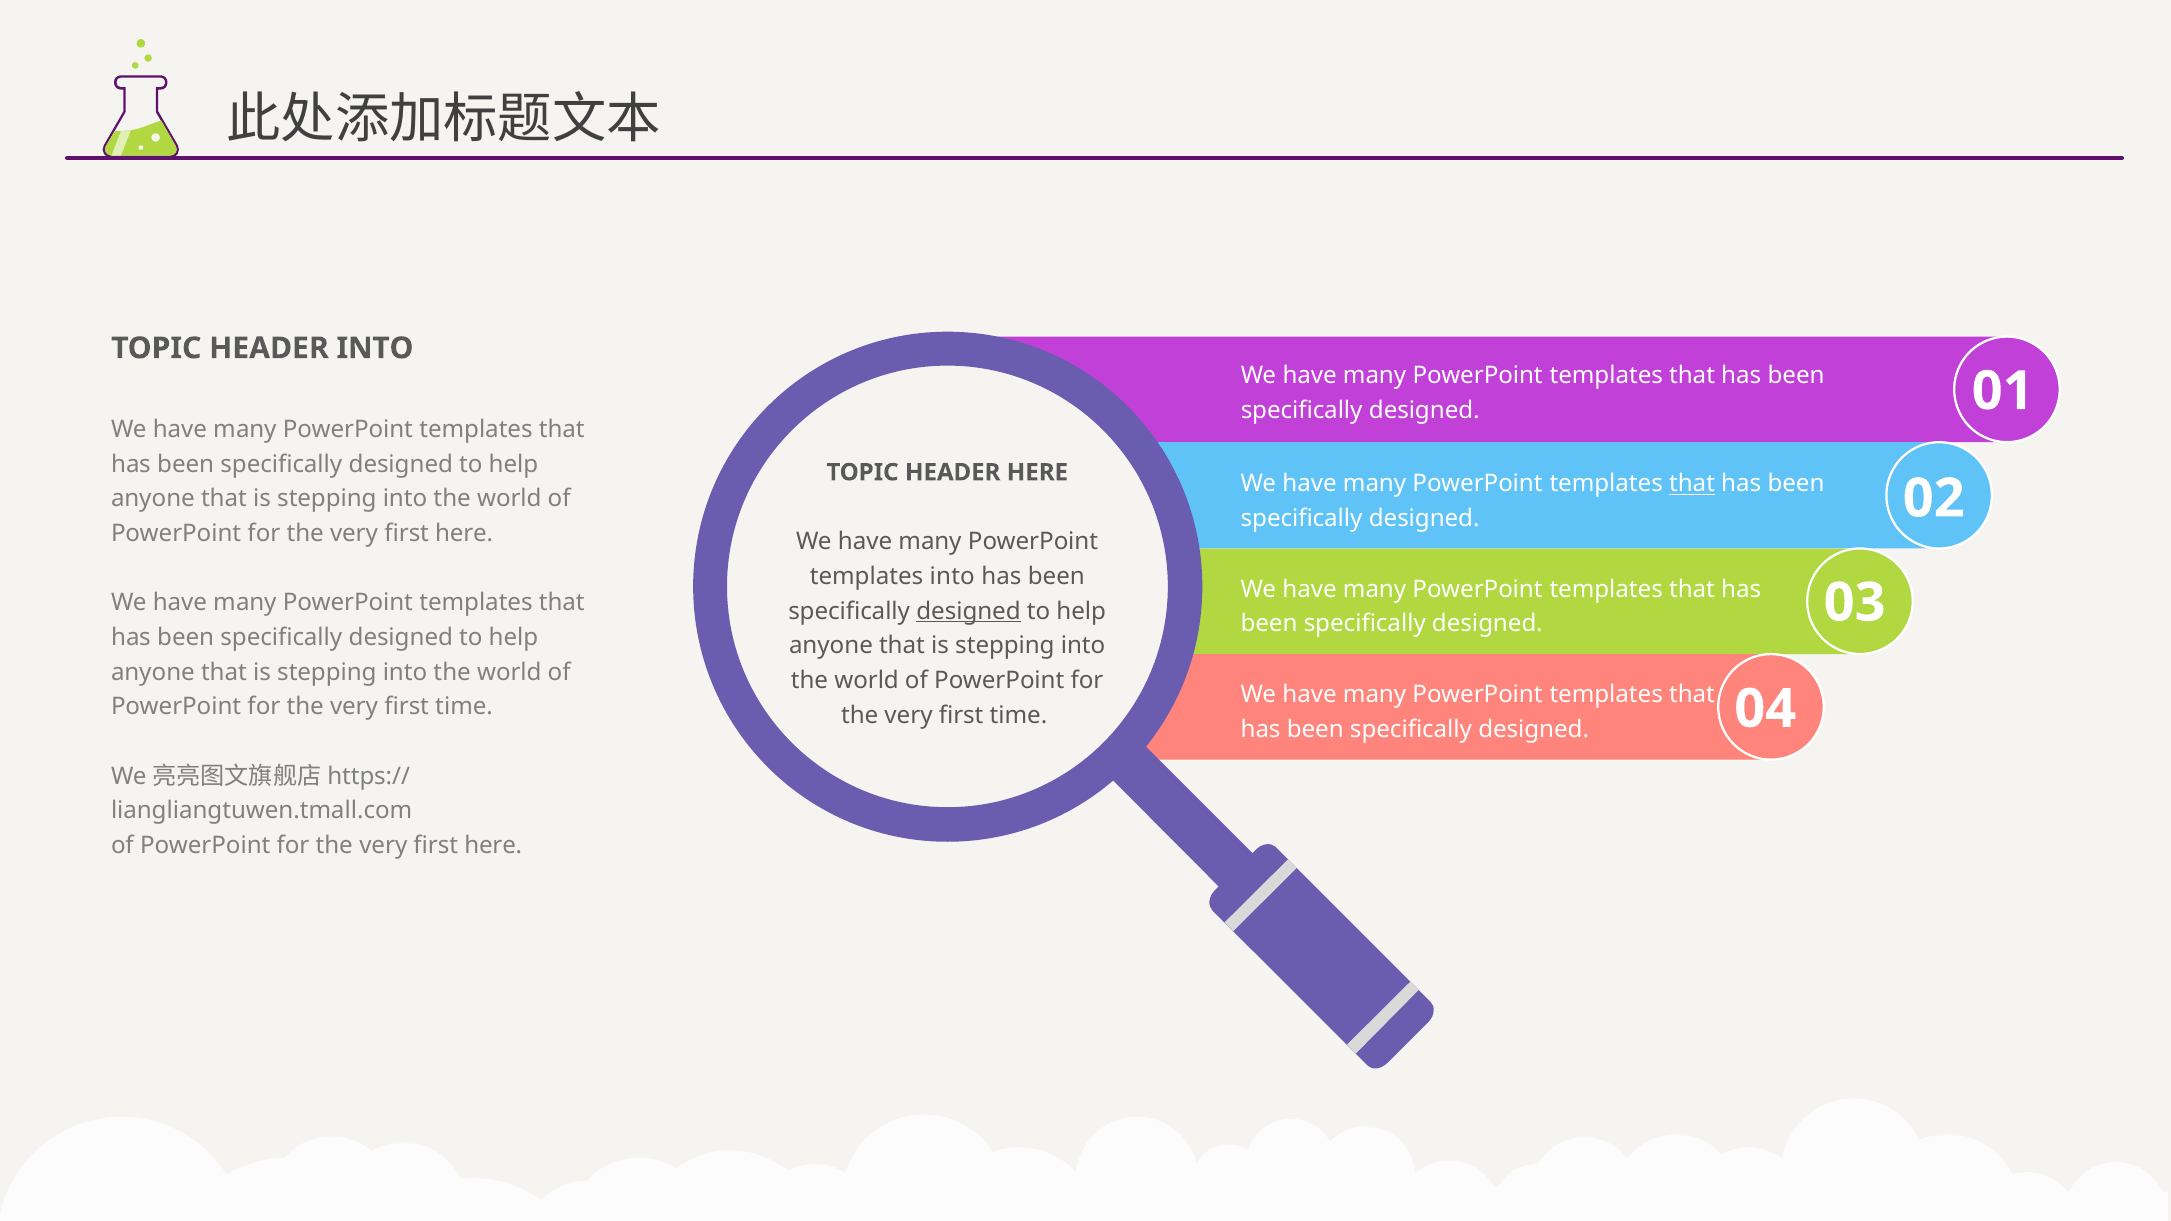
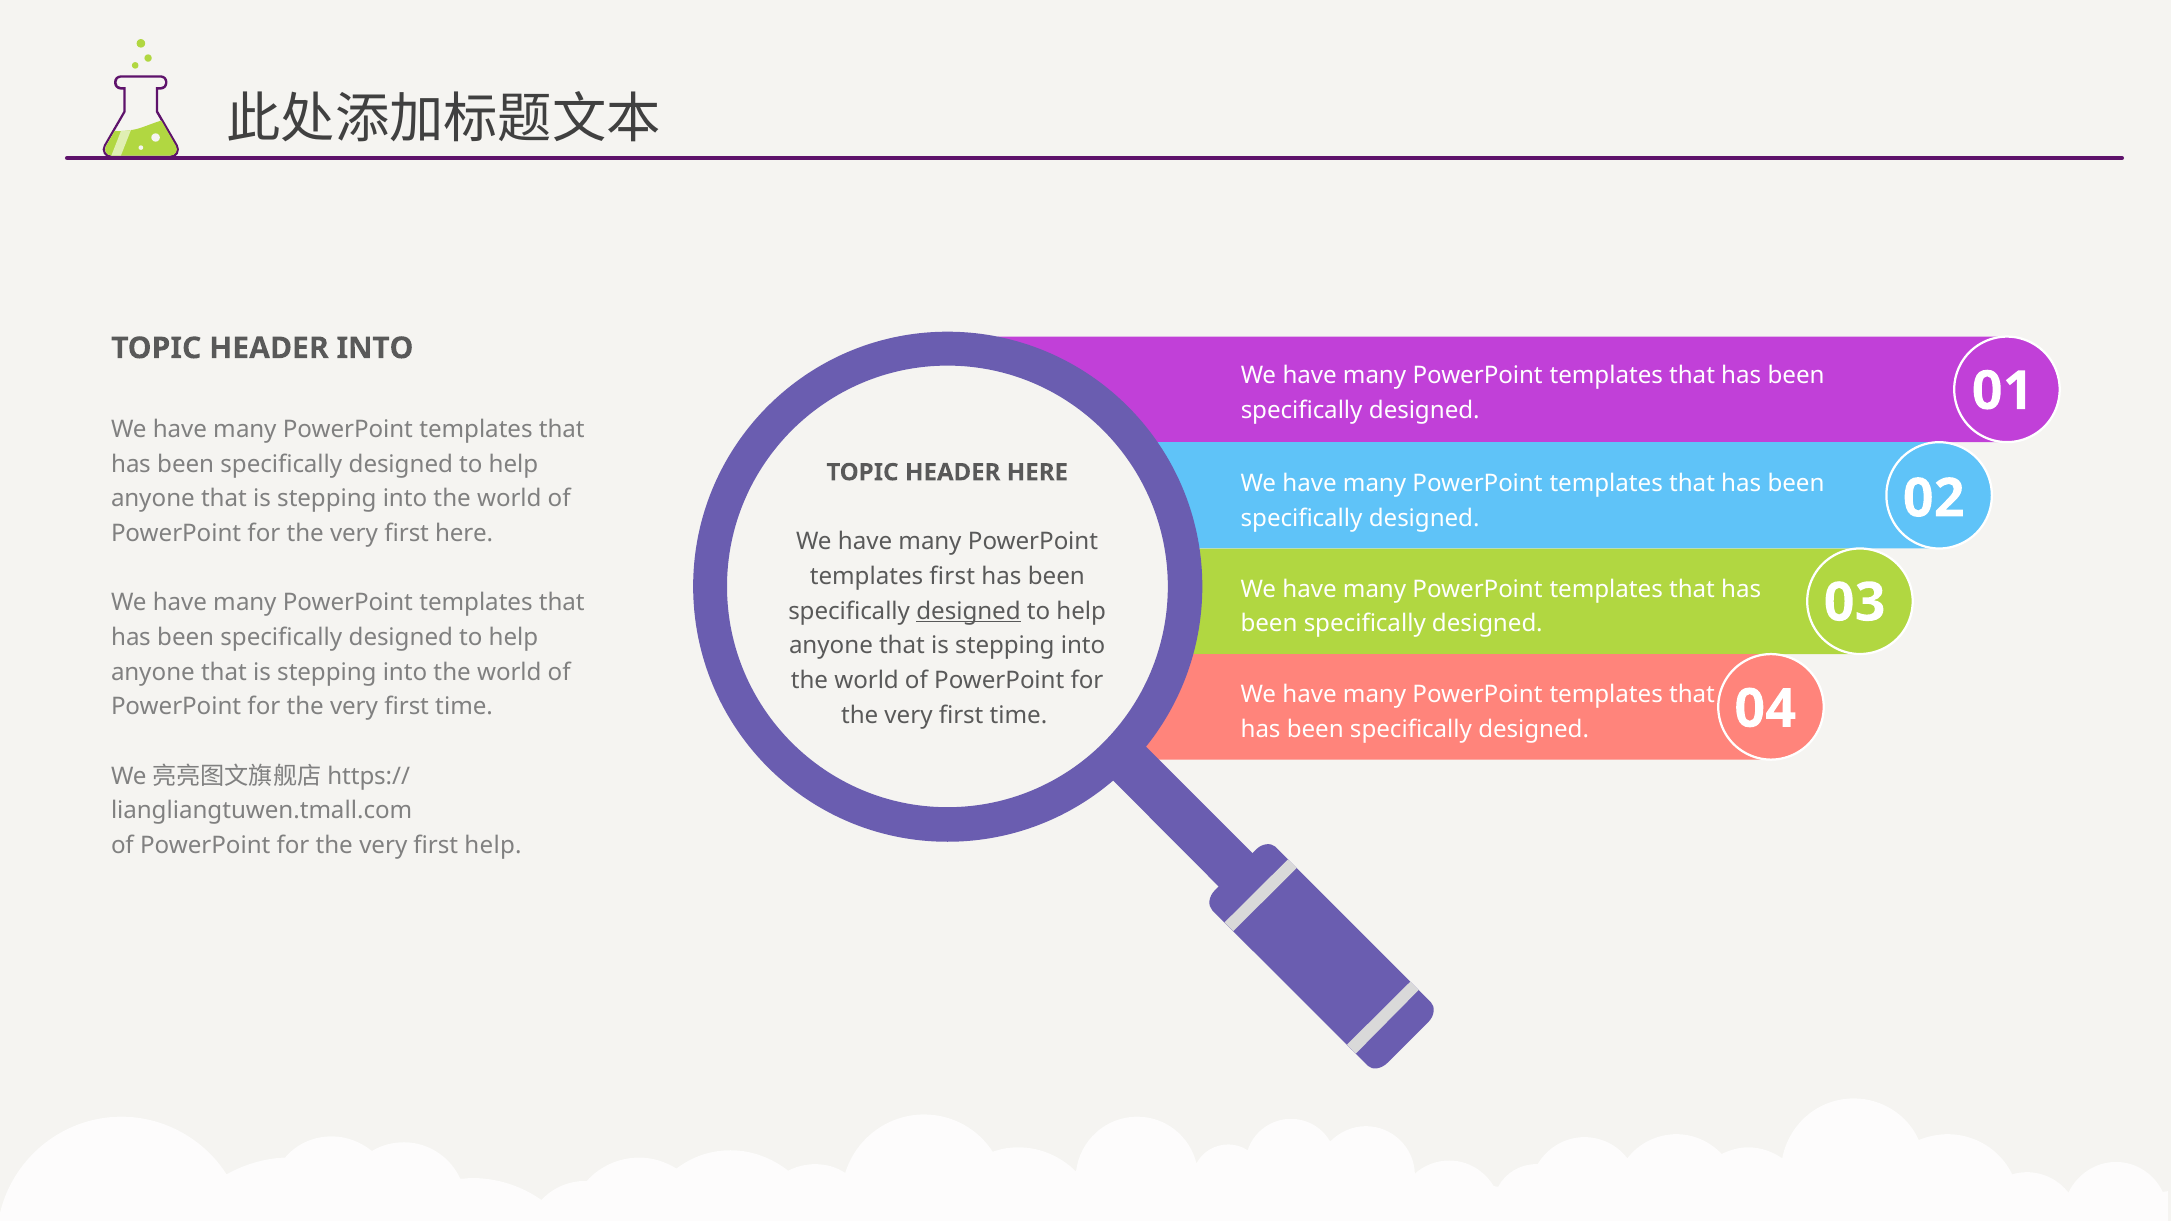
that at (1692, 484) underline: present -> none
templates into: into -> first
here at (493, 846): here -> help
